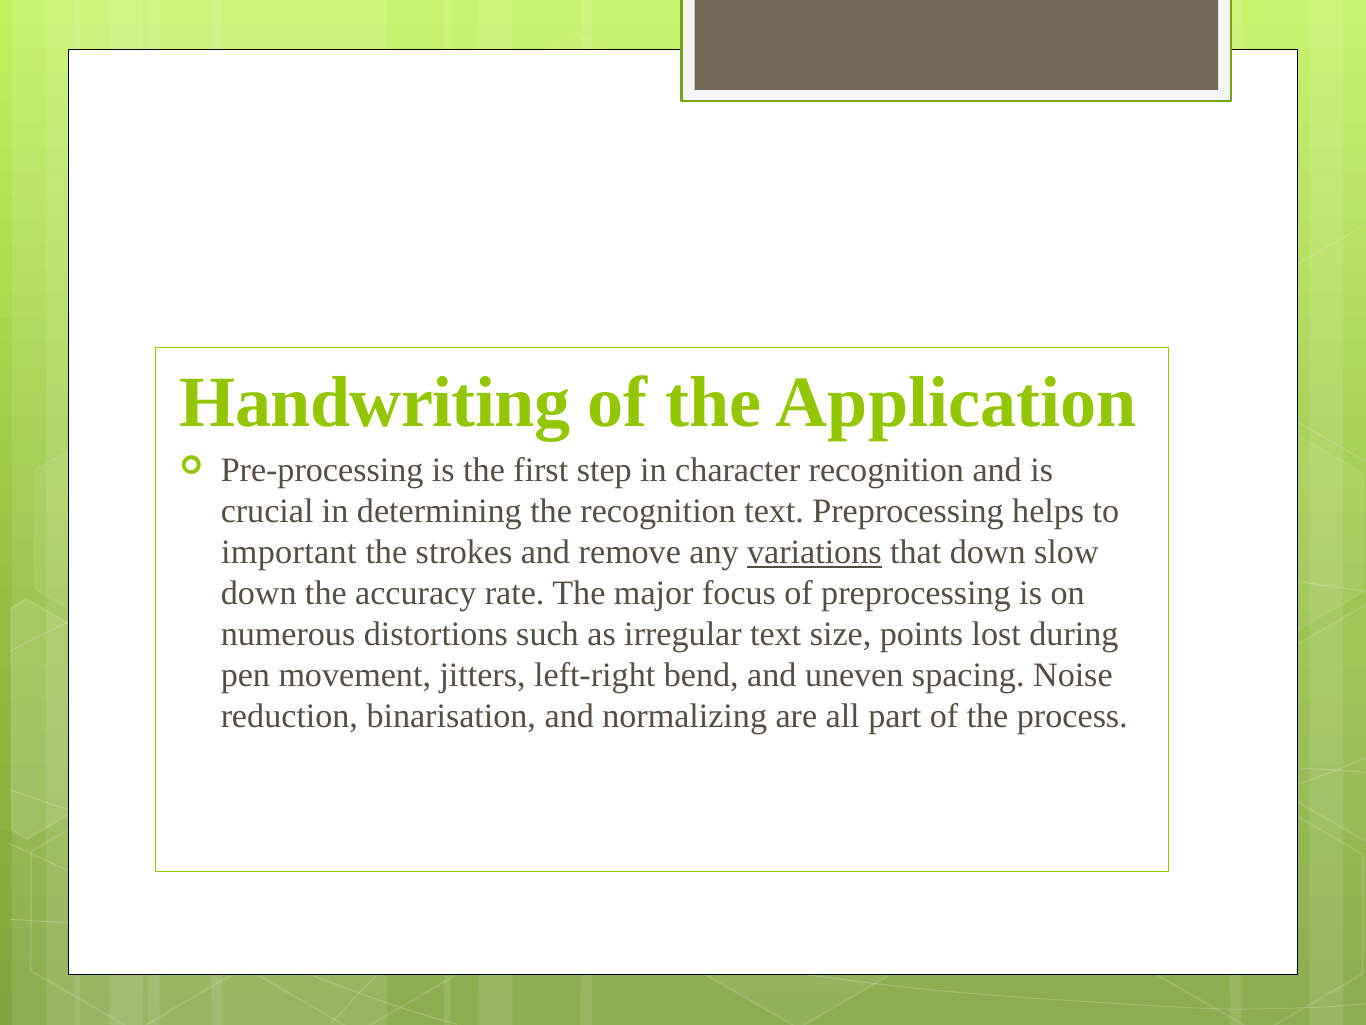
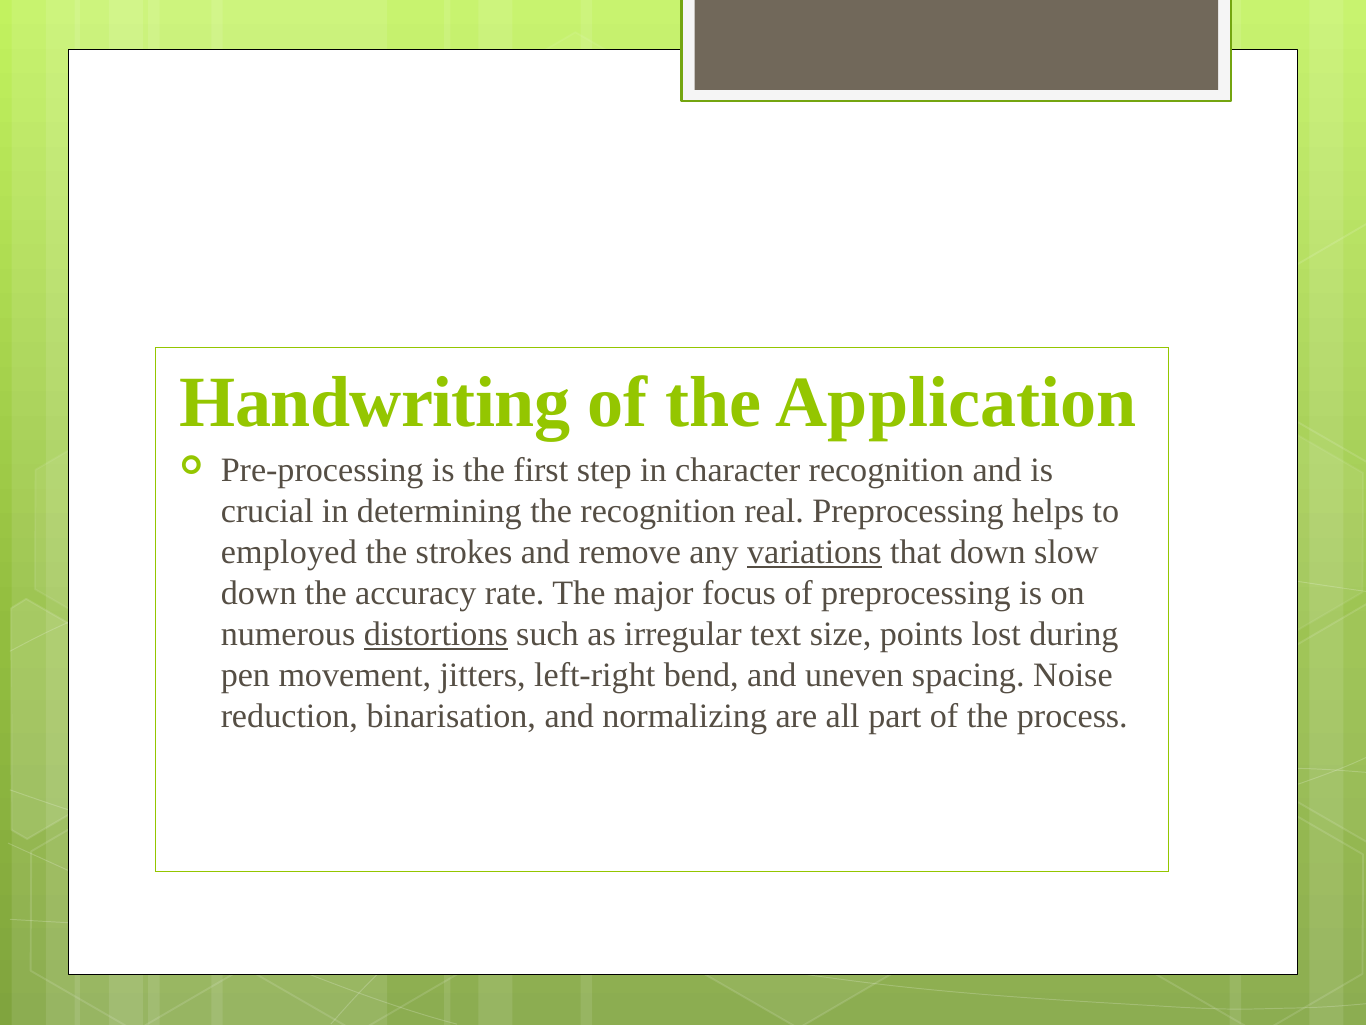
recognition text: text -> real
important: important -> employed
distortions underline: none -> present
